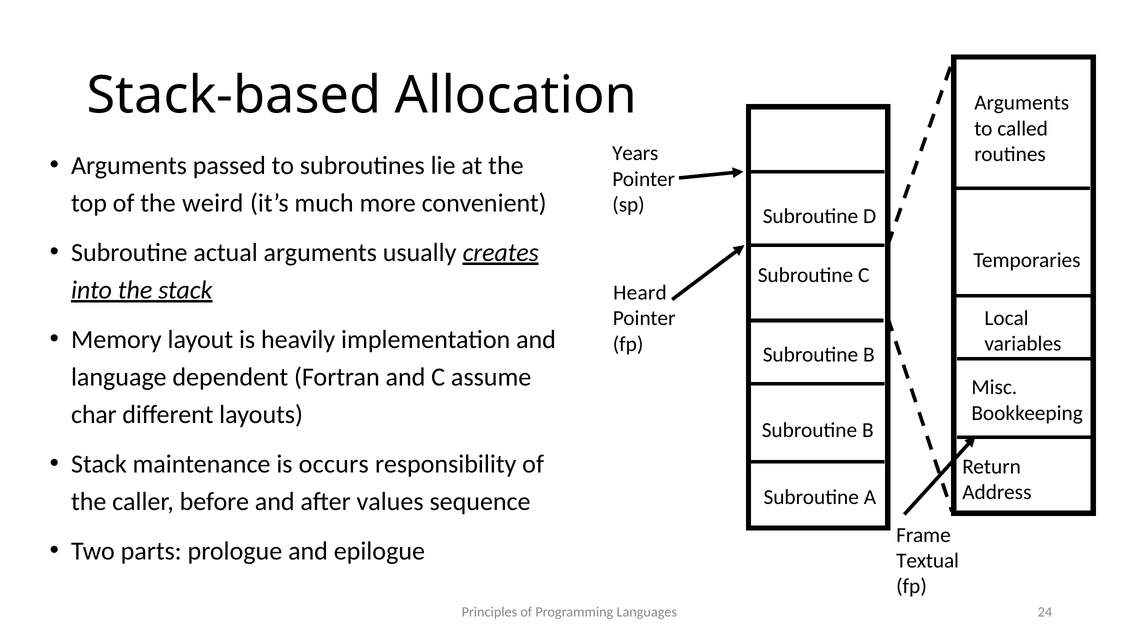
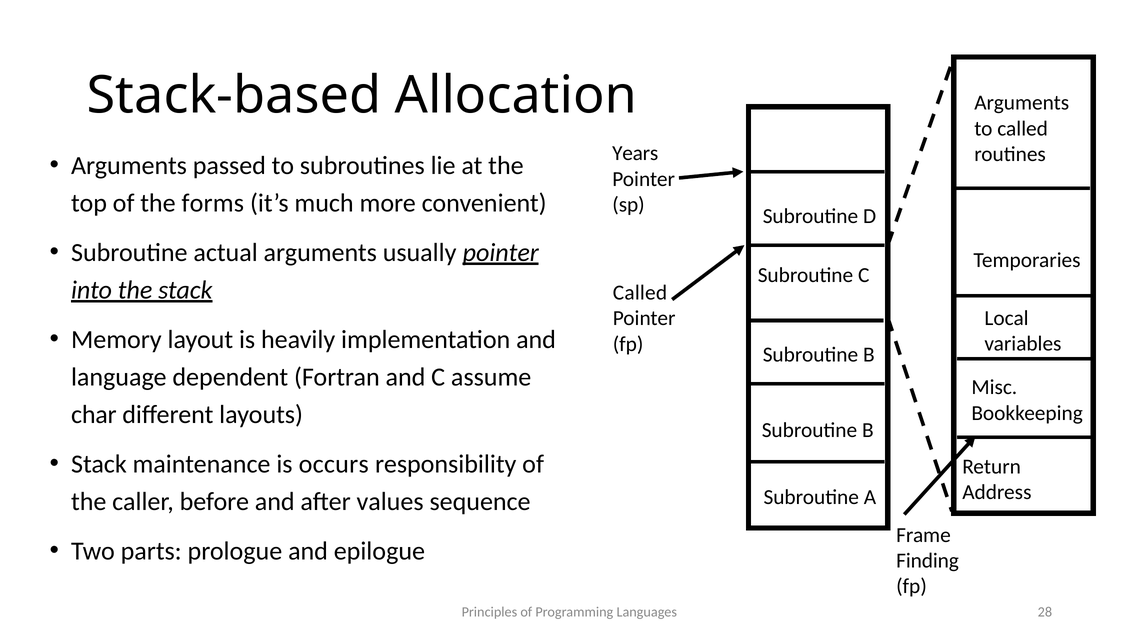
weird: weird -> forms
usually creates: creates -> pointer
Heard at (640, 293): Heard -> Called
Textual: Textual -> Finding
24: 24 -> 28
